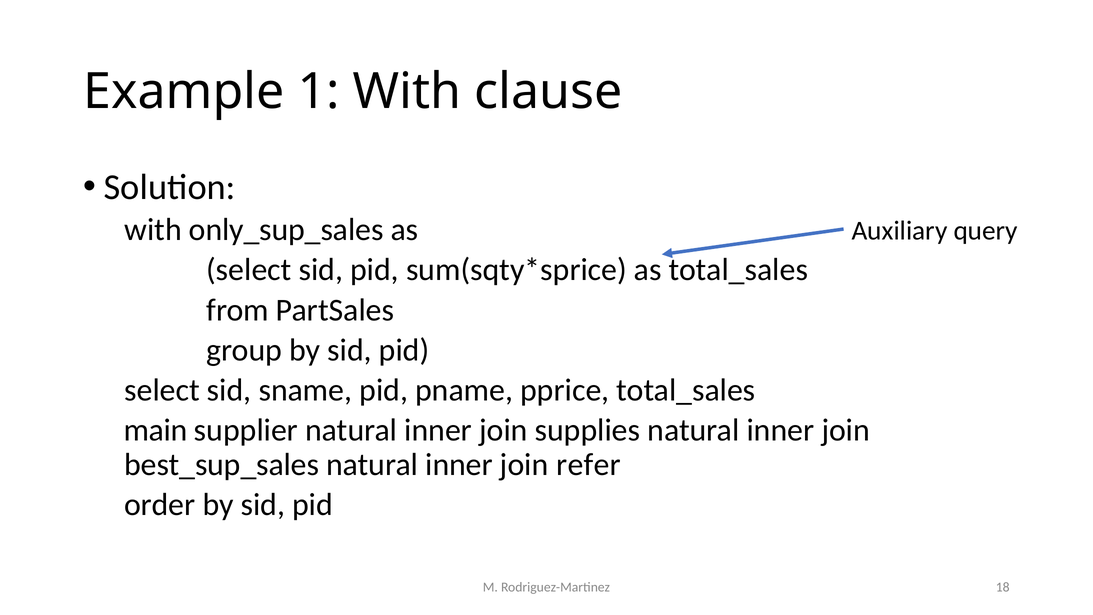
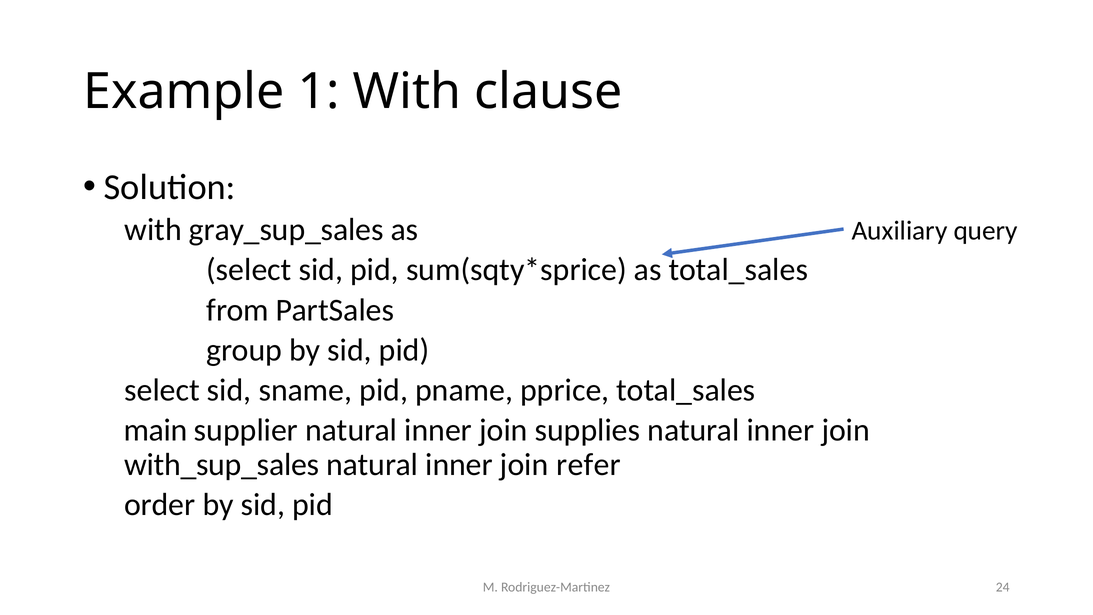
only_sup_sales: only_sup_sales -> gray_sup_sales
best_sup_sales: best_sup_sales -> with_sup_sales
18: 18 -> 24
